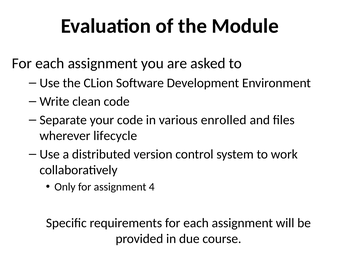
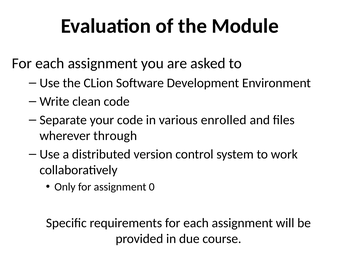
lifecycle: lifecycle -> through
4: 4 -> 0
